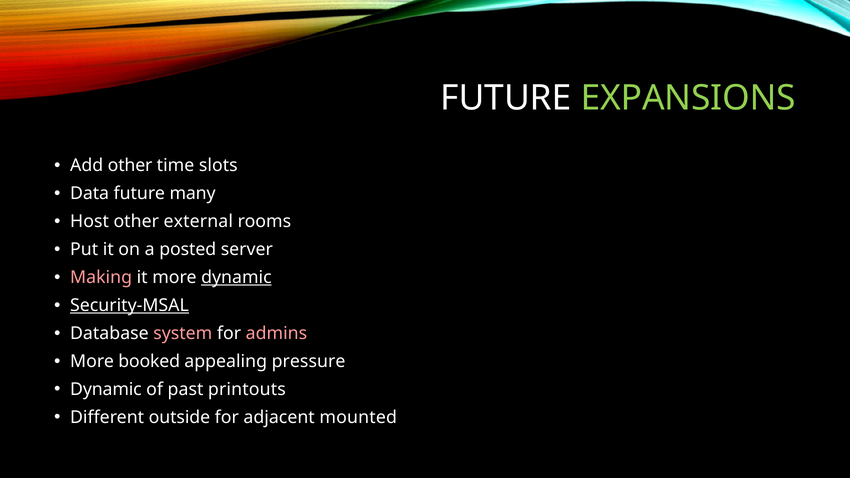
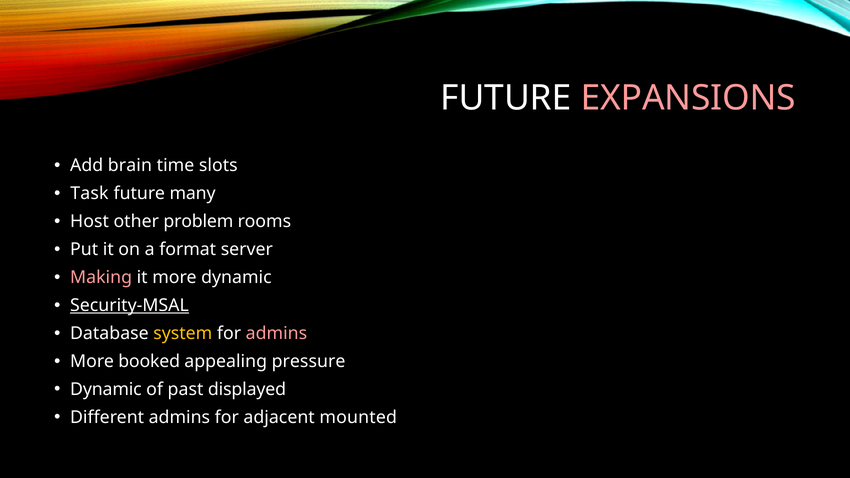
EXPANSIONS colour: light green -> pink
Add other: other -> brain
Data: Data -> Task
external: external -> problem
posted: posted -> format
dynamic at (236, 278) underline: present -> none
system colour: pink -> yellow
printouts: printouts -> displayed
Different outside: outside -> admins
